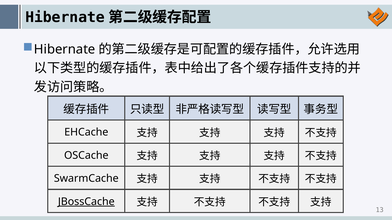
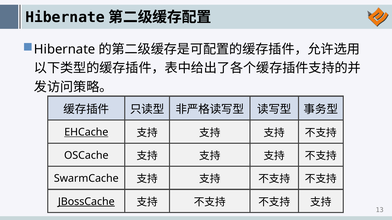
EHCache underline: none -> present
